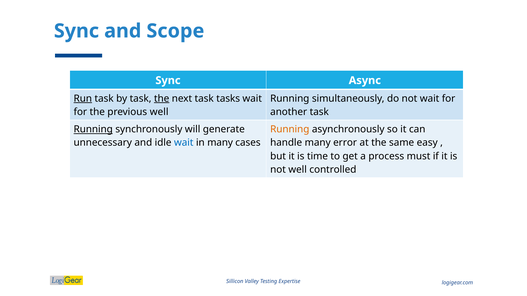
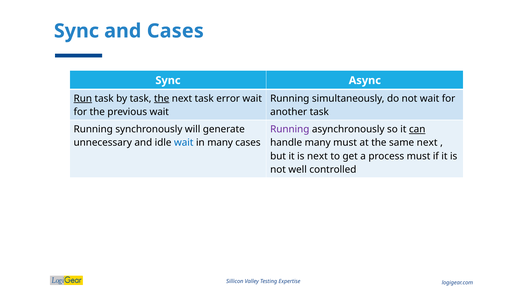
and Scope: Scope -> Cases
tasks: tasks -> error
previous well: well -> wait
Running at (93, 129) underline: present -> none
Running at (290, 129) colour: orange -> purple
can underline: none -> present
many error: error -> must
same easy: easy -> next
is time: time -> next
